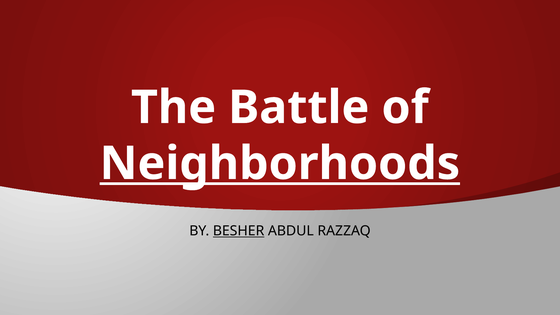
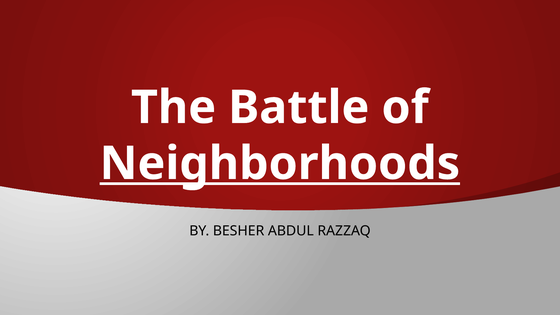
BESHER underline: present -> none
